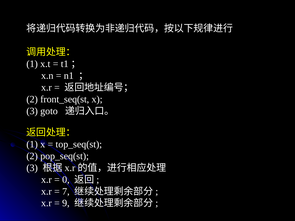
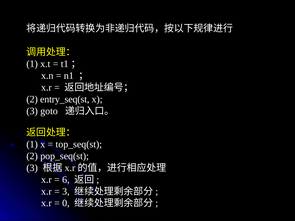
front_seq(st: front_seq(st -> entry_seq(st
0: 0 -> 6
7 at (66, 192): 7 -> 3
9: 9 -> 0
